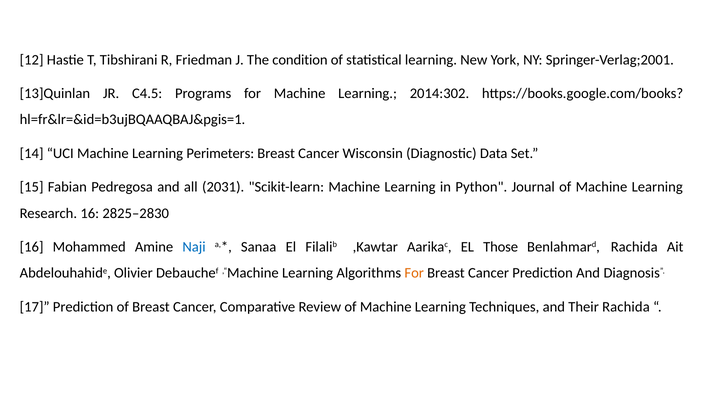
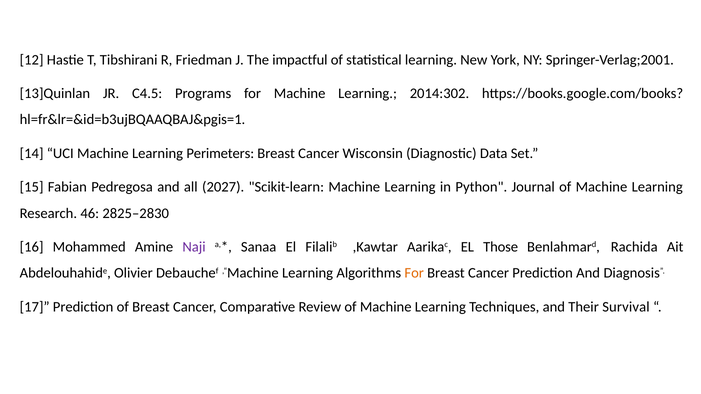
condition: condition -> impactful
2031: 2031 -> 2027
Research 16: 16 -> 46
Naji colour: blue -> purple
Their Rachida: Rachida -> Survival
